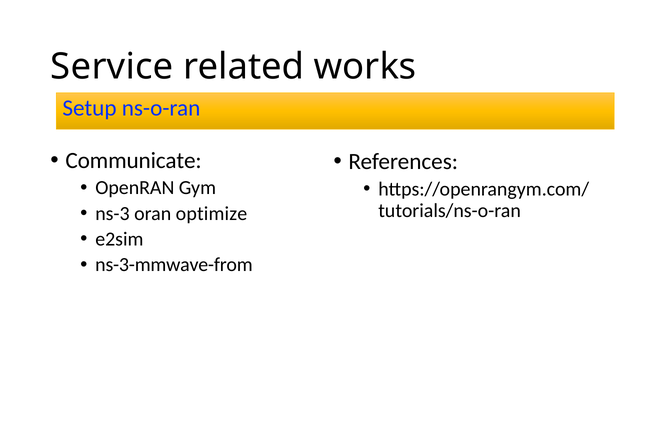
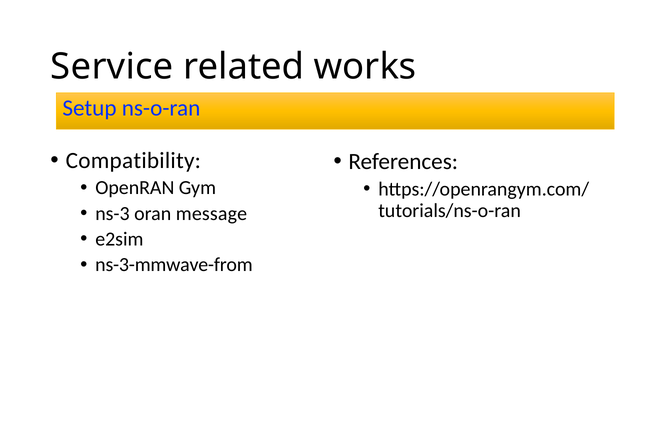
Communicate: Communicate -> Compatibility
optimize: optimize -> message
